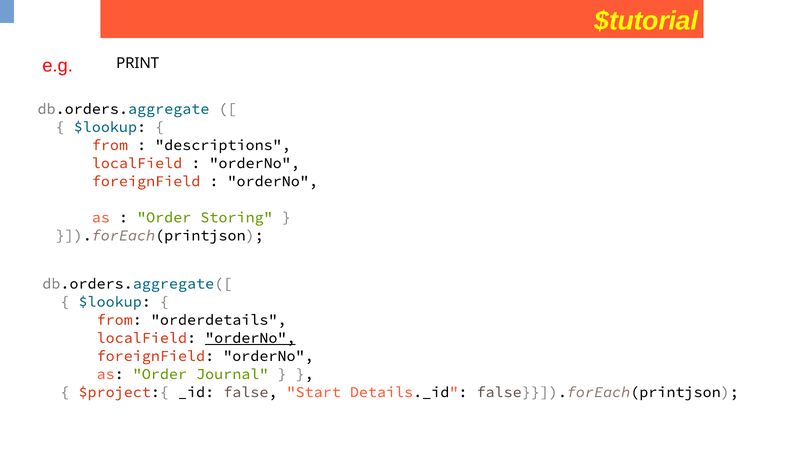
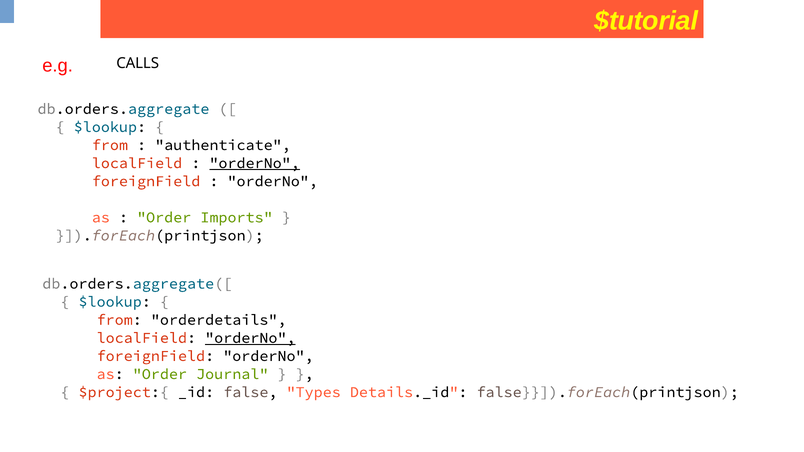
PRINT: PRINT -> CALLS
descriptions: descriptions -> authenticate
orderNo at (255, 163) underline: none -> present
Storing: Storing -> Imports
Start: Start -> Types
